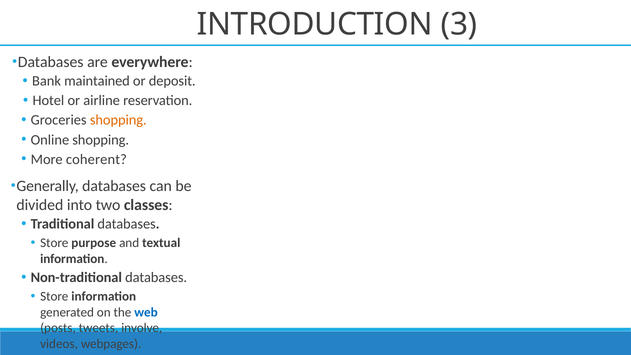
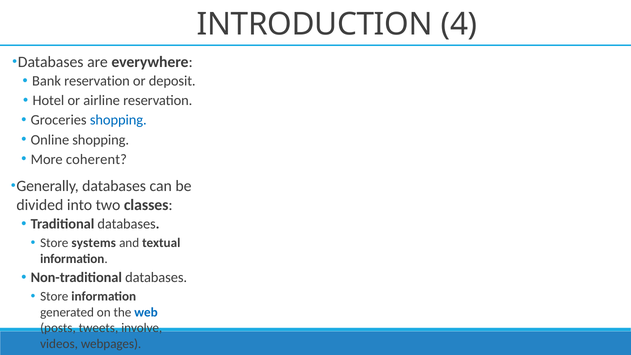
3: 3 -> 4
Bank maintained: maintained -> reservation
shopping at (118, 120) colour: orange -> blue
Store purpose: purpose -> systems
